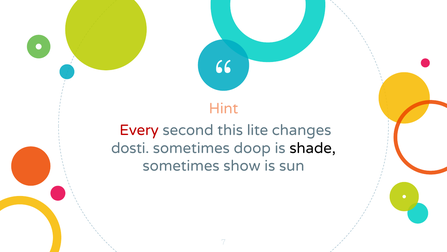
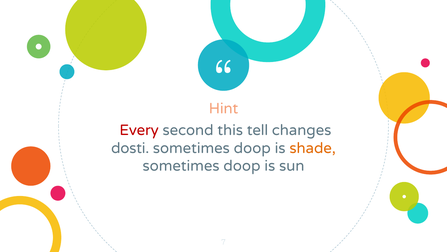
lite: lite -> tell
shade colour: black -> orange
show at (242, 166): show -> doop
